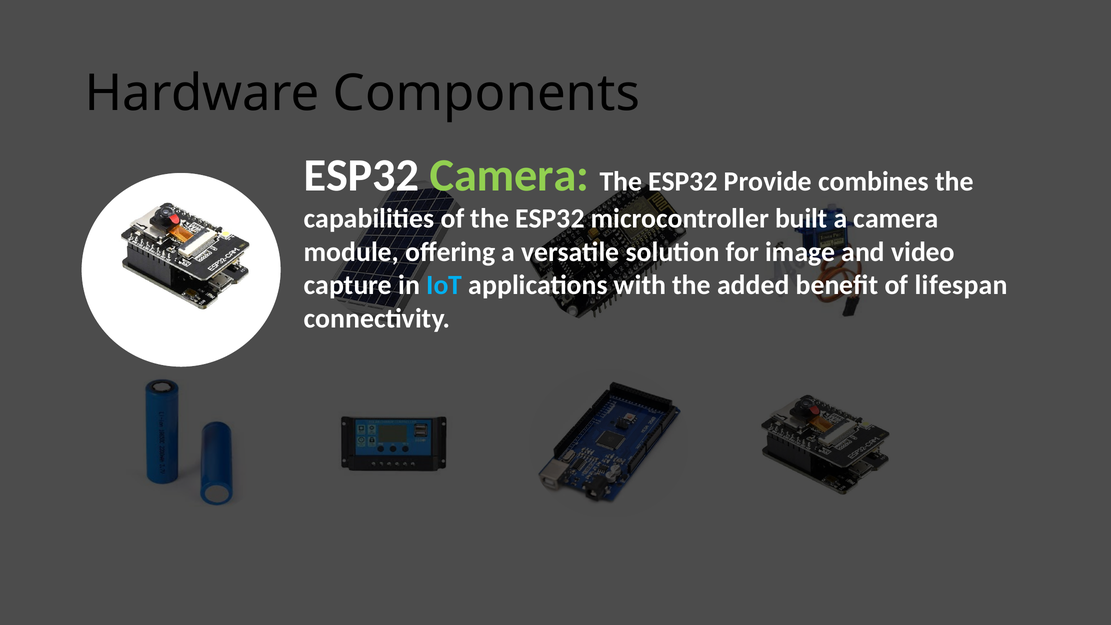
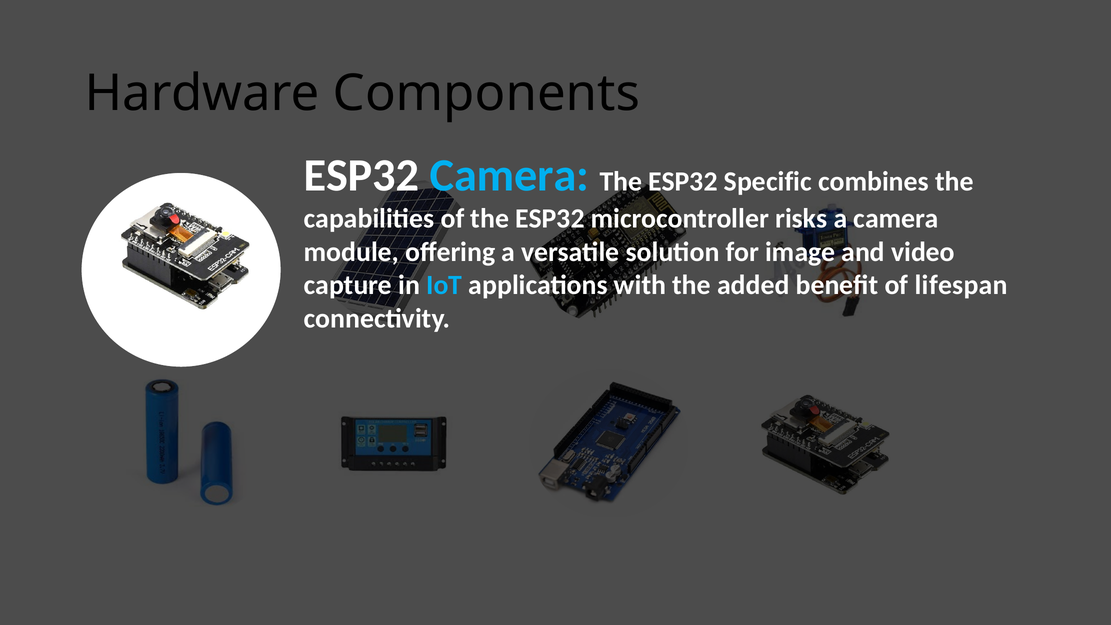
Camera at (509, 175) colour: light green -> light blue
Provide: Provide -> Specific
built: built -> risks
